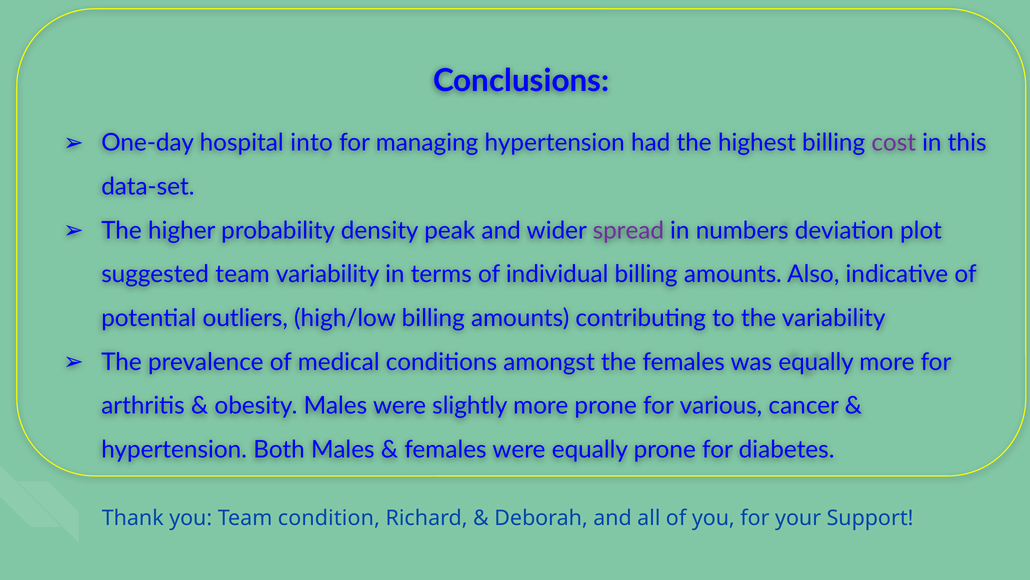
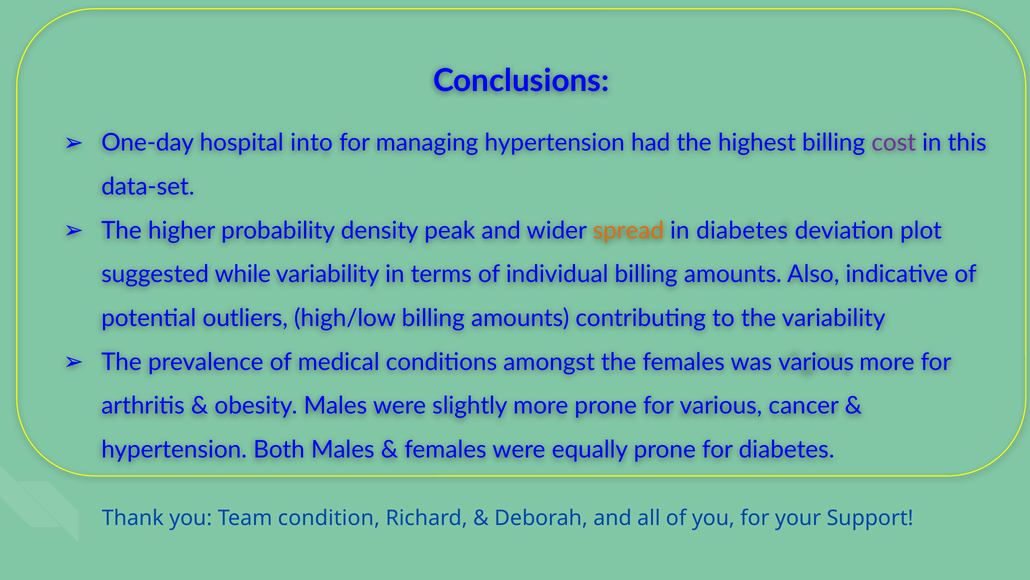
spread colour: purple -> orange
in numbers: numbers -> diabetes
suggested team: team -> while
was equally: equally -> various
